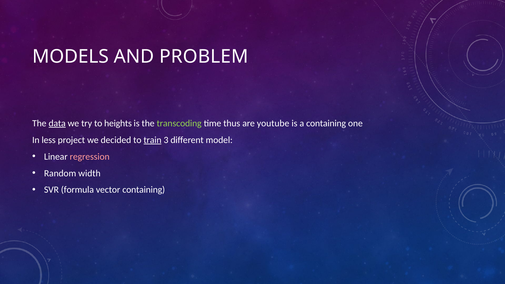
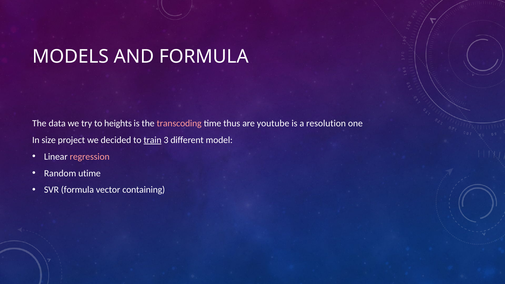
AND PROBLEM: PROBLEM -> FORMULA
data underline: present -> none
transcoding colour: light green -> pink
a containing: containing -> resolution
less: less -> size
width: width -> utime
